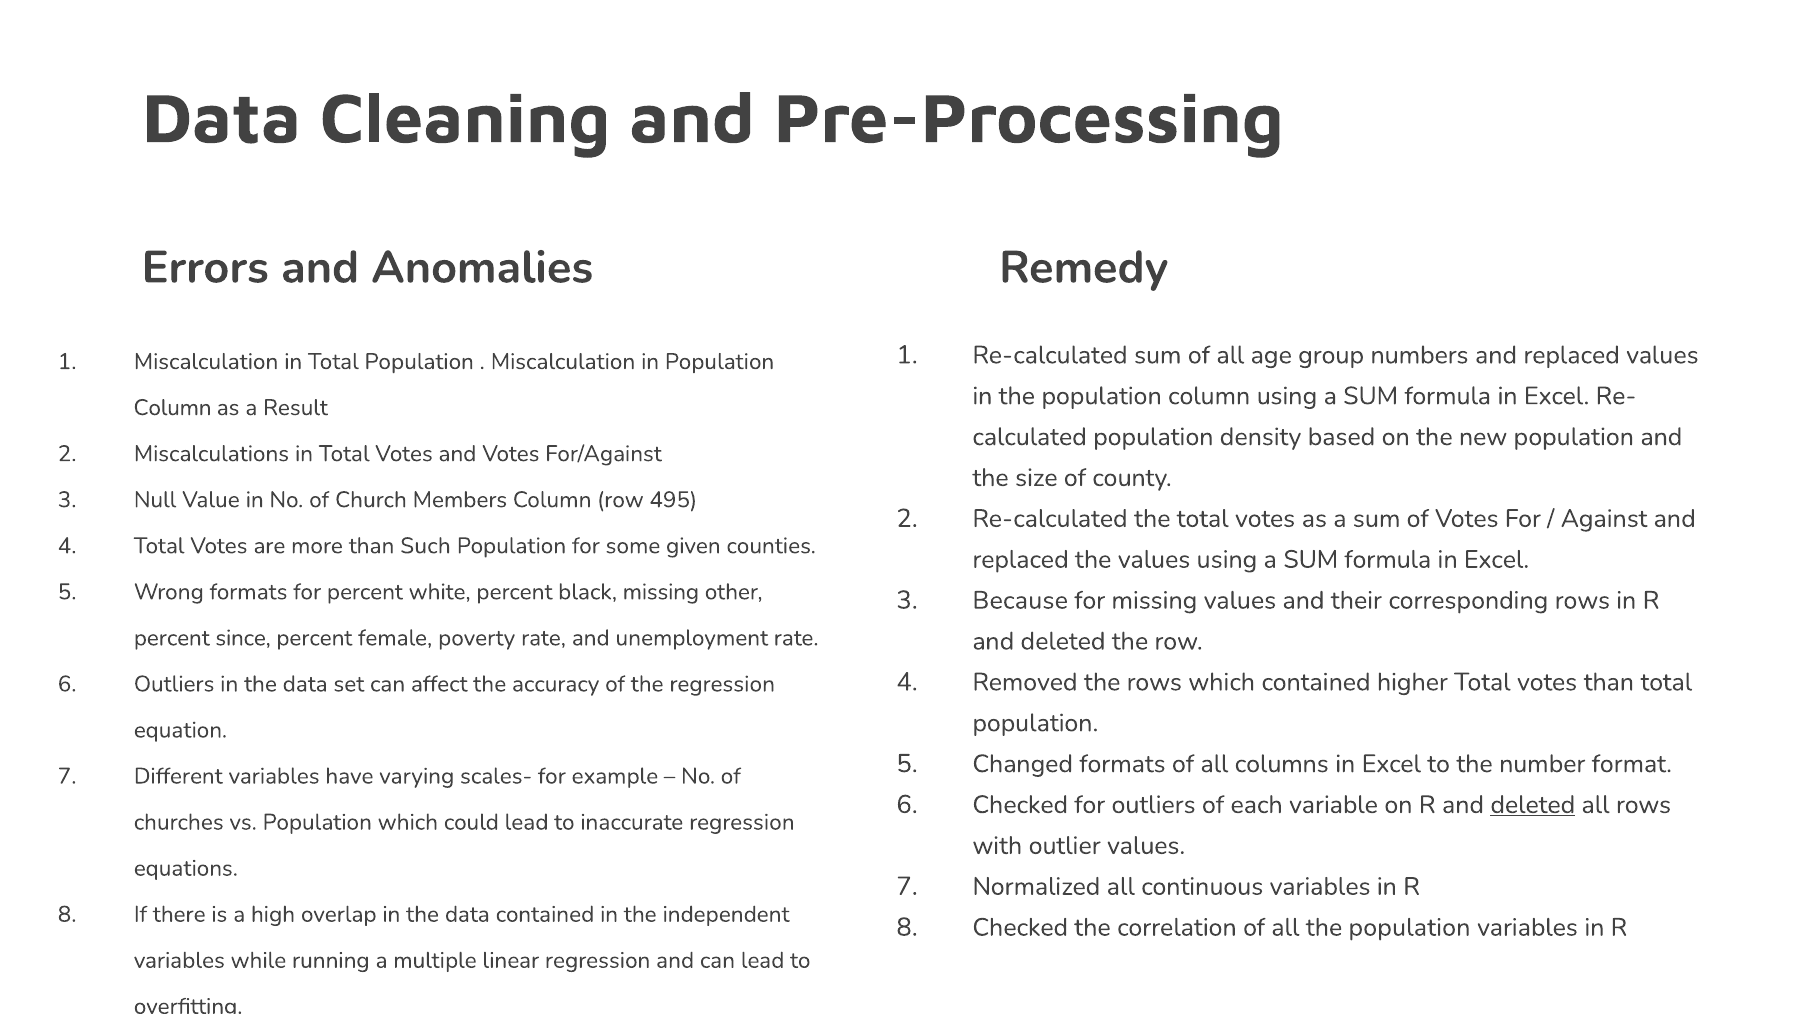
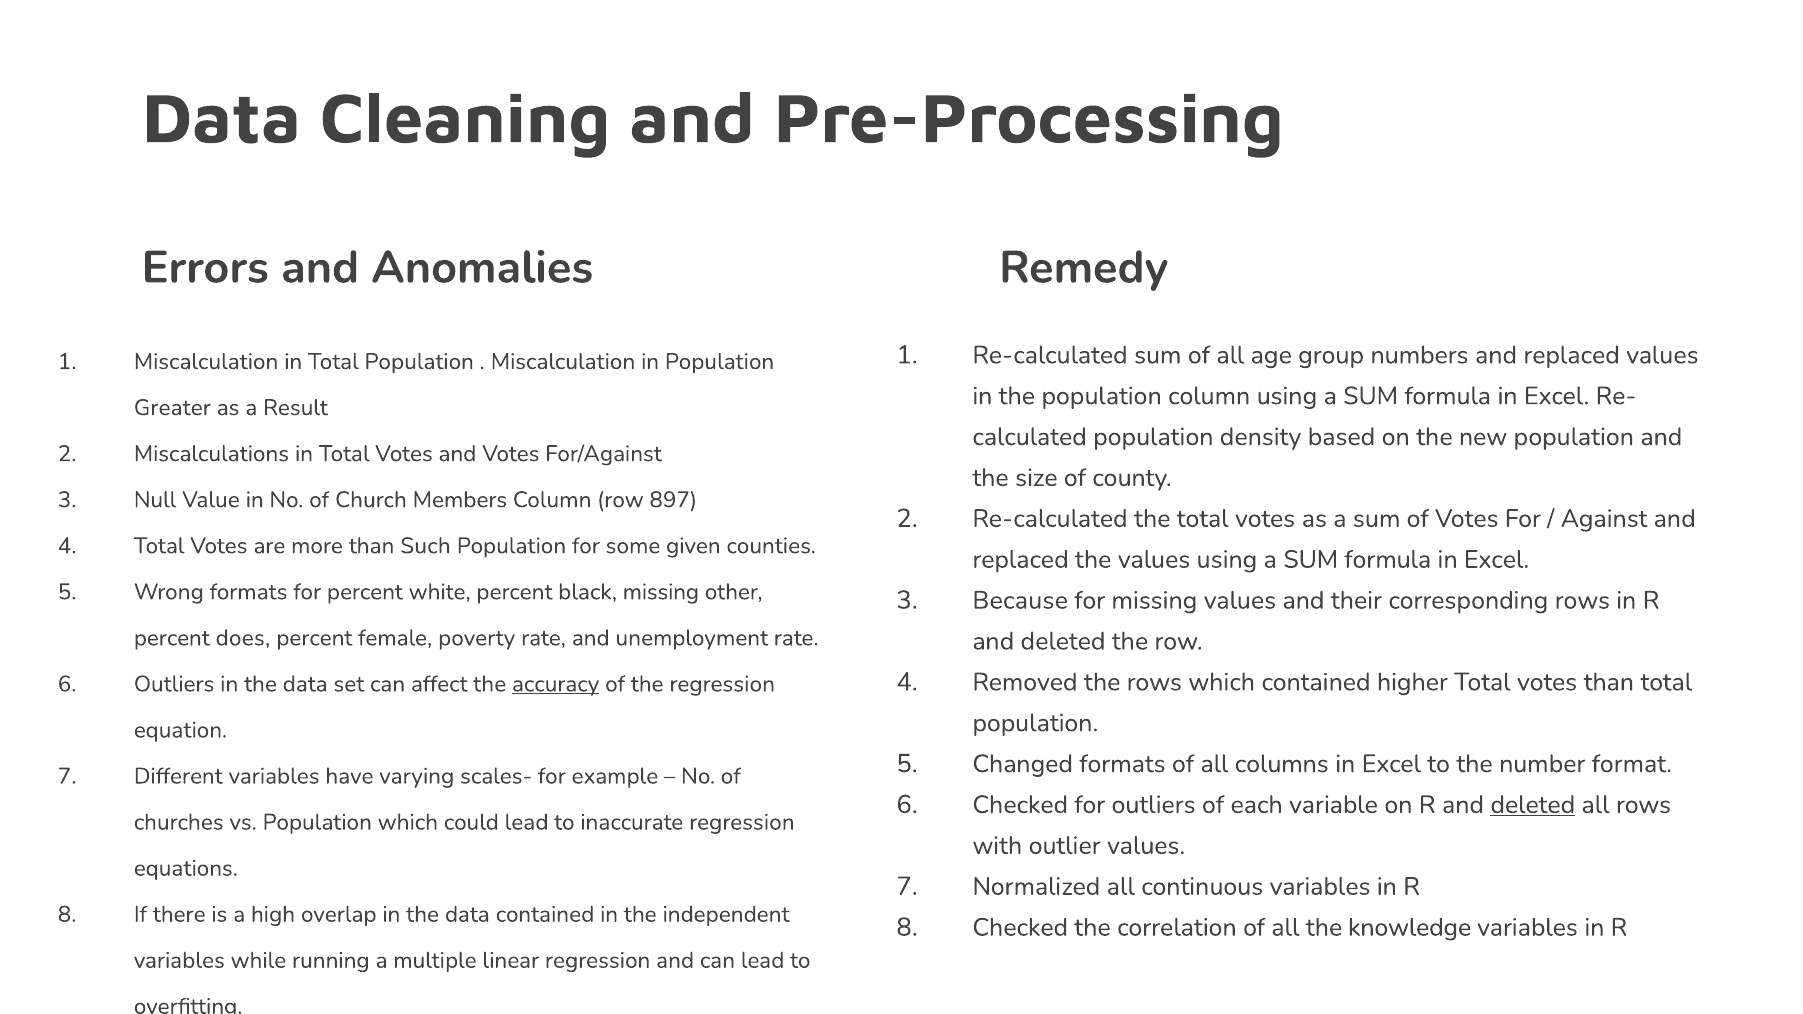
Column at (172, 408): Column -> Greater
495: 495 -> 897
since: since -> does
accuracy underline: none -> present
all the population: population -> knowledge
